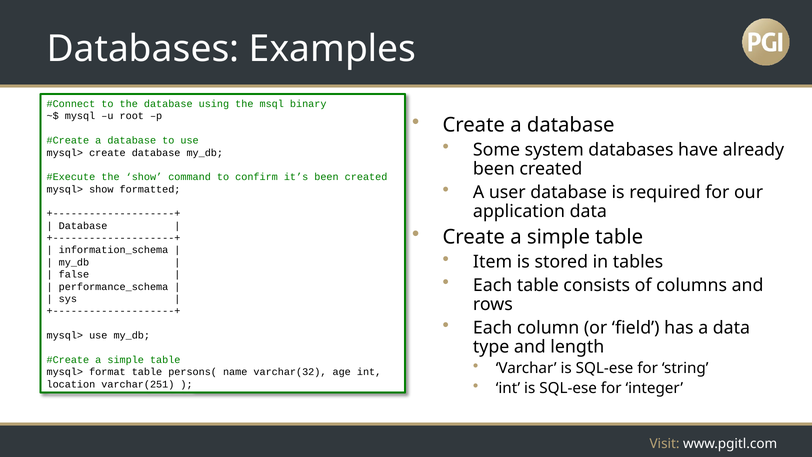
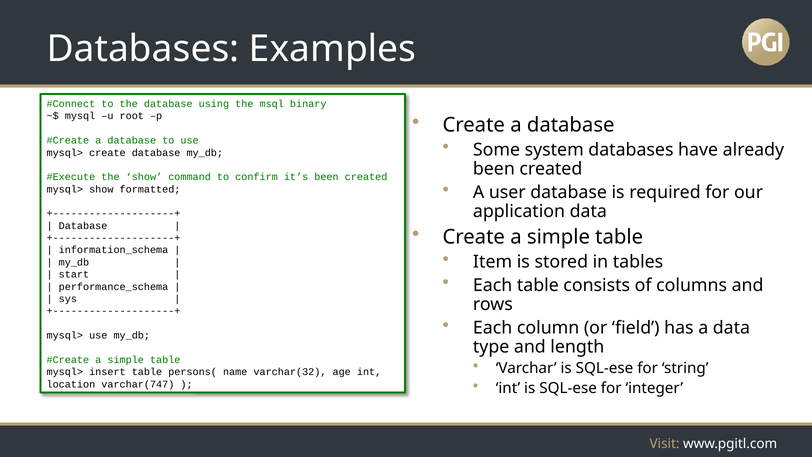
false: false -> start
format: format -> insert
varchar(251: varchar(251 -> varchar(747
